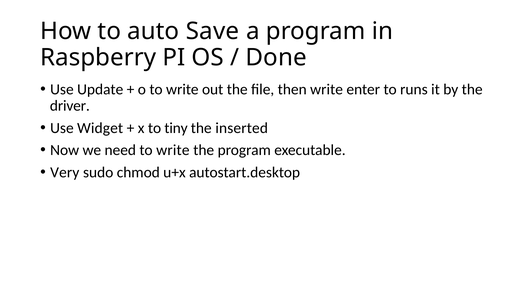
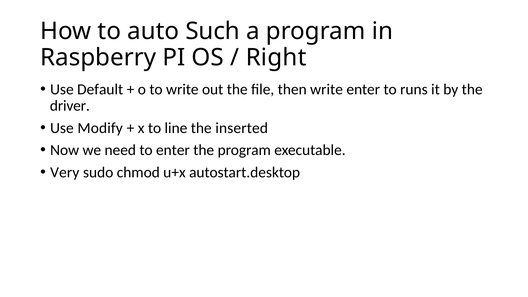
Save: Save -> Such
Done: Done -> Right
Update: Update -> Default
Widget: Widget -> Modify
tiny: tiny -> line
need to write: write -> enter
